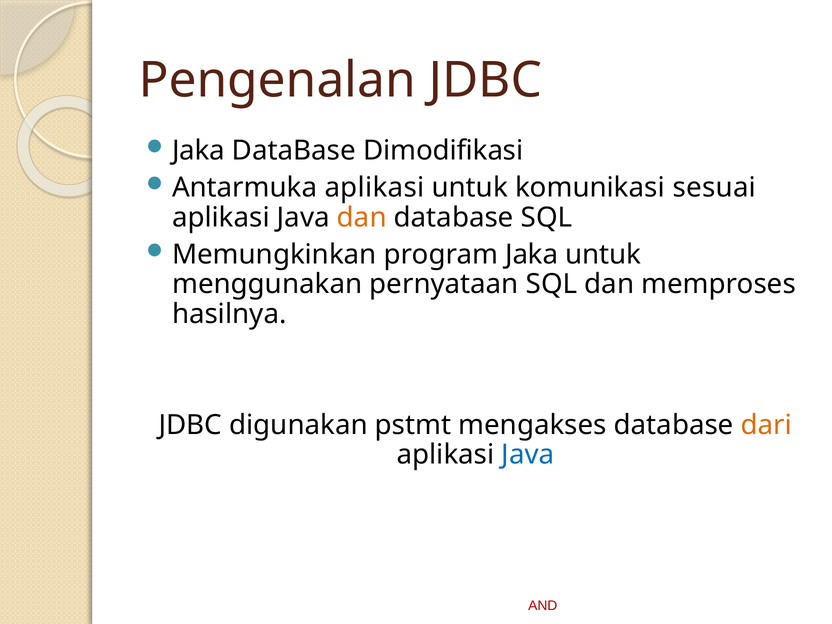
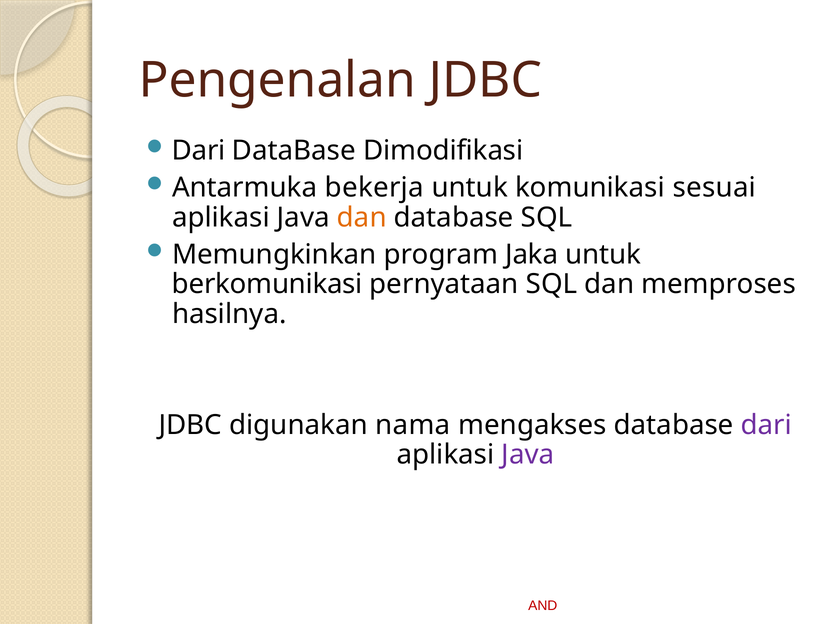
Jaka at (199, 151): Jaka -> Dari
Antarmuka aplikasi: aplikasi -> bekerja
menggunakan: menggunakan -> berkomunikasi
pstmt: pstmt -> nama
dari at (766, 425) colour: orange -> purple
Java at (528, 455) colour: blue -> purple
